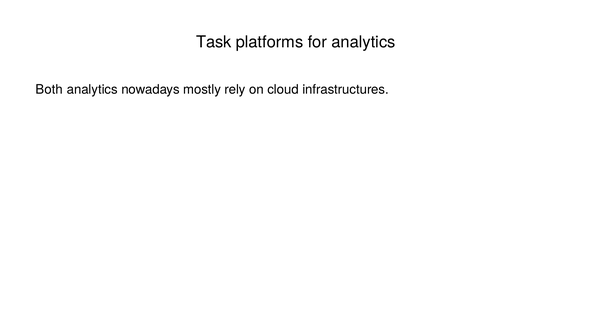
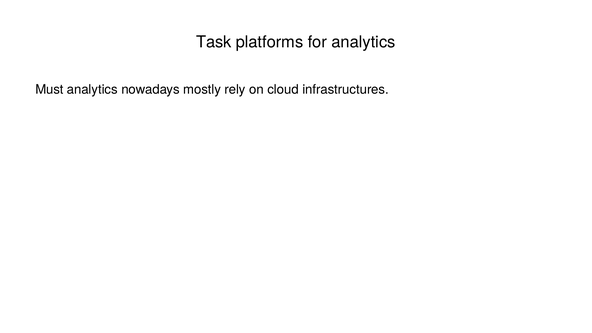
Both: Both -> Must
